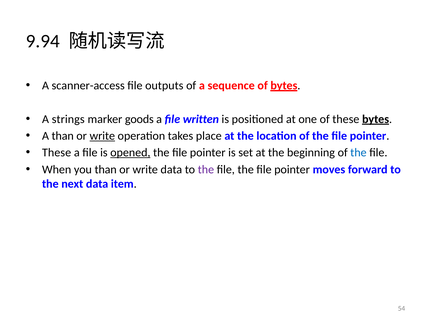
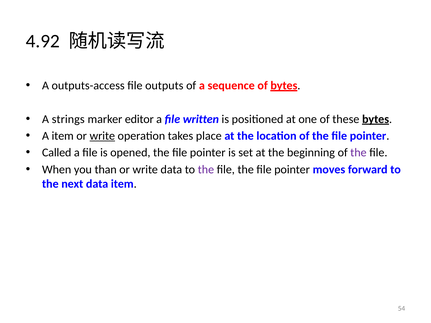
9.94: 9.94 -> 4.92
scanner-access: scanner-access -> outputs-access
goods: goods -> editor
A than: than -> item
These at (57, 153): These -> Called
opened underline: present -> none
the at (358, 153) colour: blue -> purple
